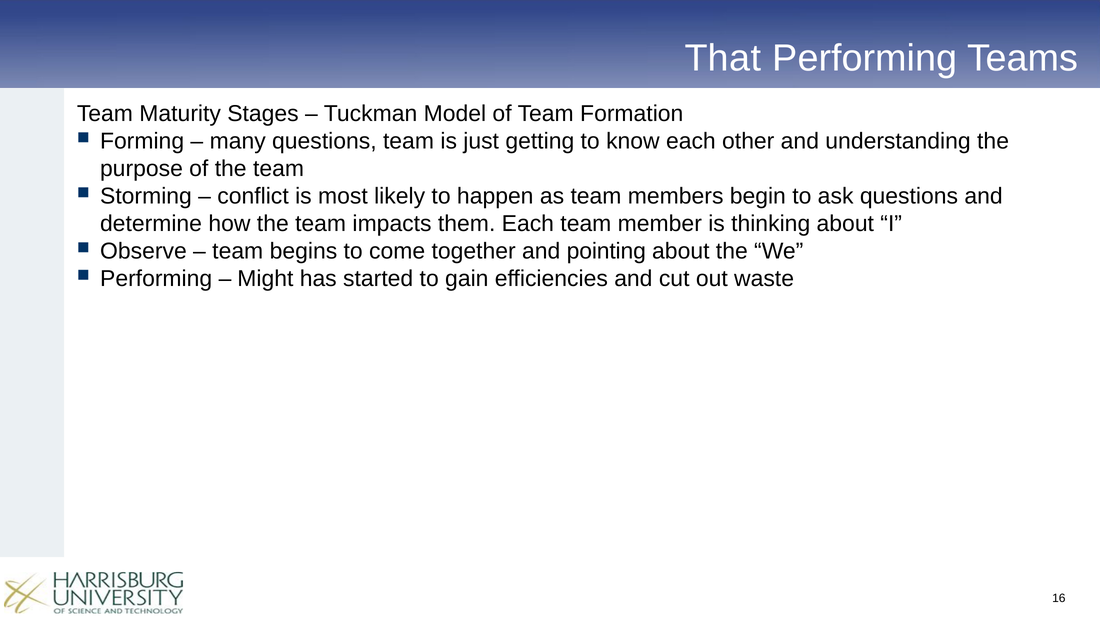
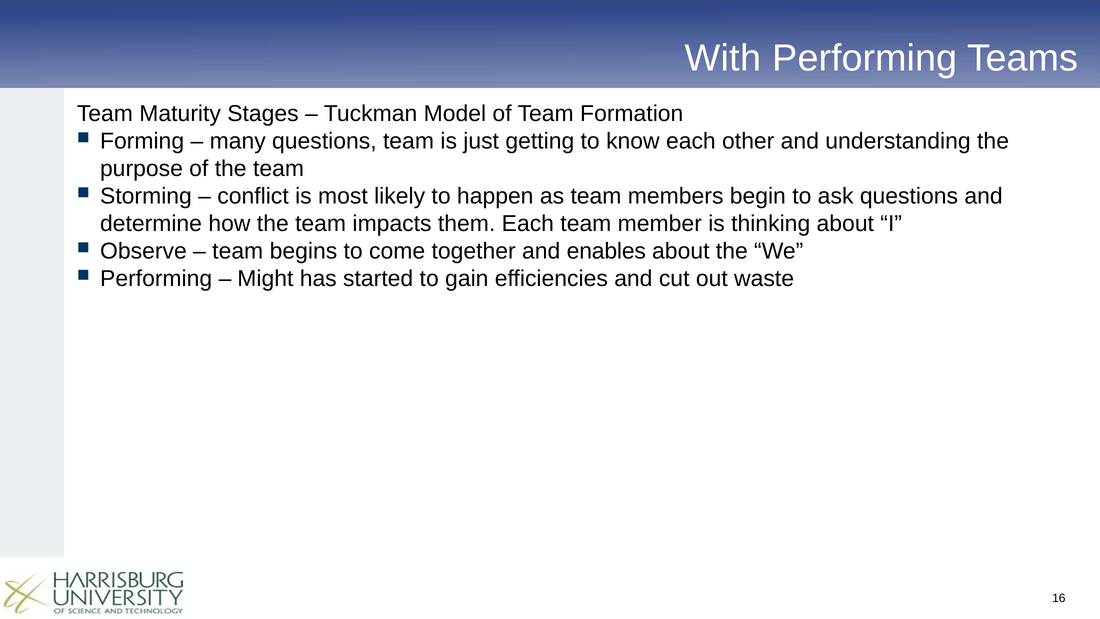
That: That -> With
pointing: pointing -> enables
